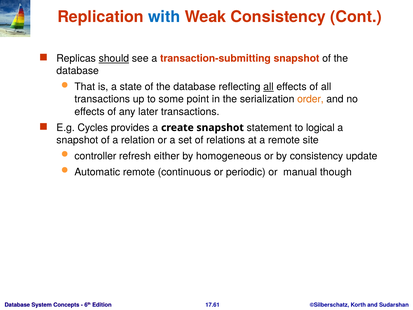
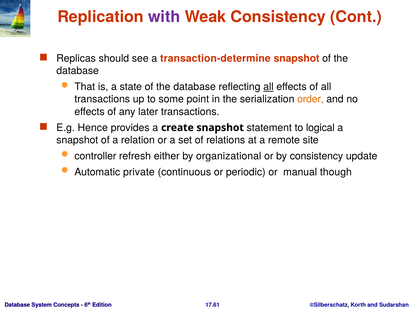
with colour: blue -> purple
should underline: present -> none
transaction-submitting: transaction-submitting -> transaction-determine
Cycles: Cycles -> Hence
homogeneous: homogeneous -> organizational
Automatic remote: remote -> private
